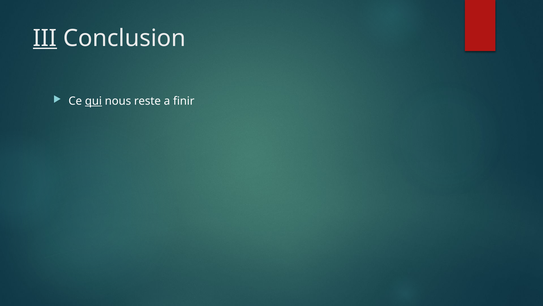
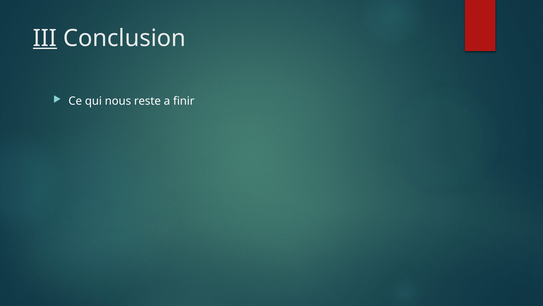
qui underline: present -> none
